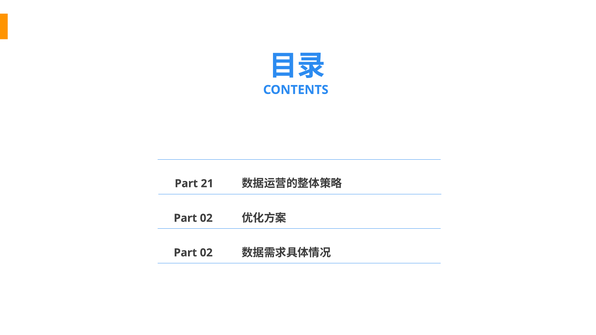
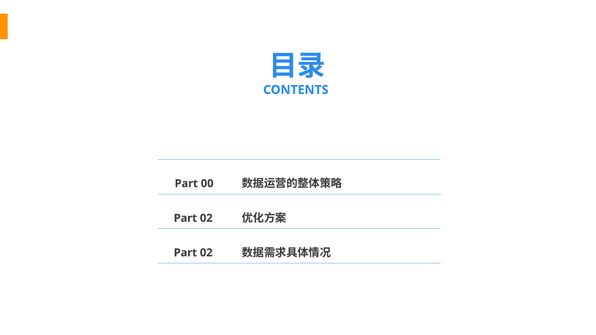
21: 21 -> 00
